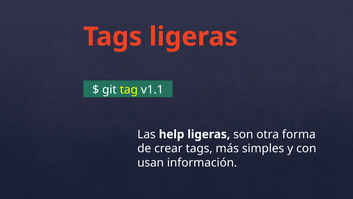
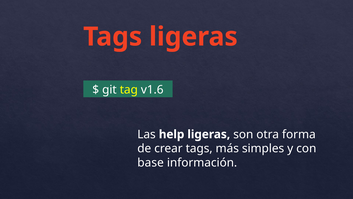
v1.1: v1.1 -> v1.6
usan: usan -> base
